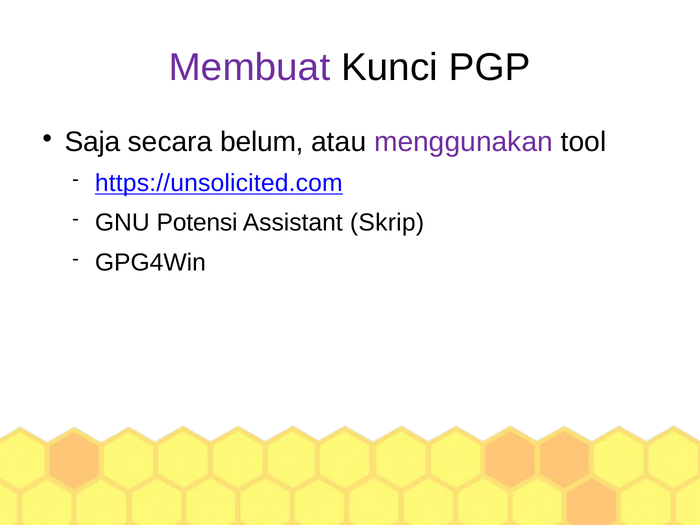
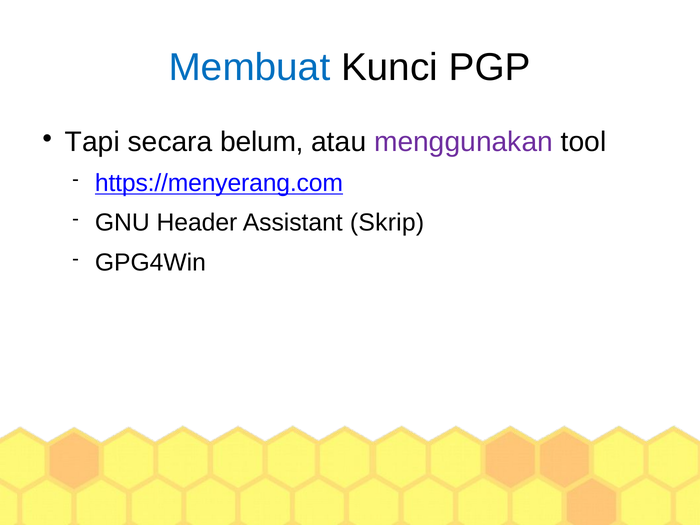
Membuat colour: purple -> blue
Saja: Saja -> Tapi
https://unsolicited.com: https://unsolicited.com -> https://menyerang.com
Potensi: Potensi -> Header
